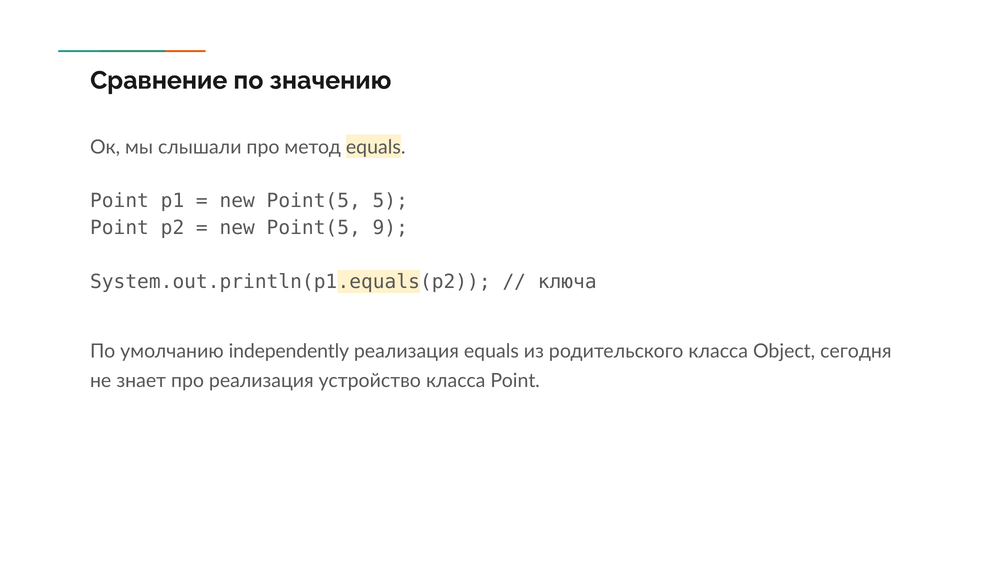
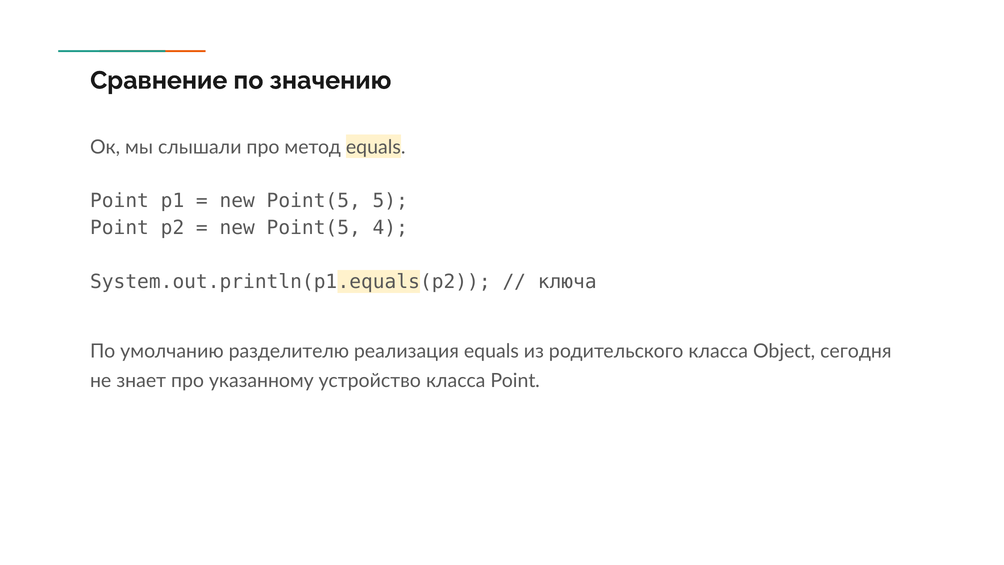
9: 9 -> 4
independently: independently -> разделителю
про реализация: реализация -> указанному
